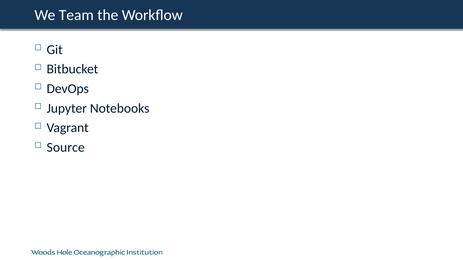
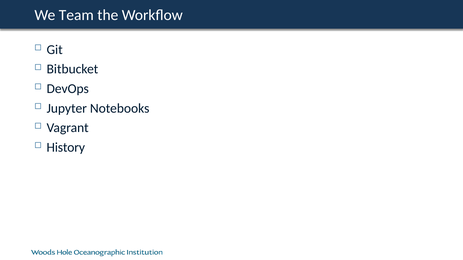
Source: Source -> History
